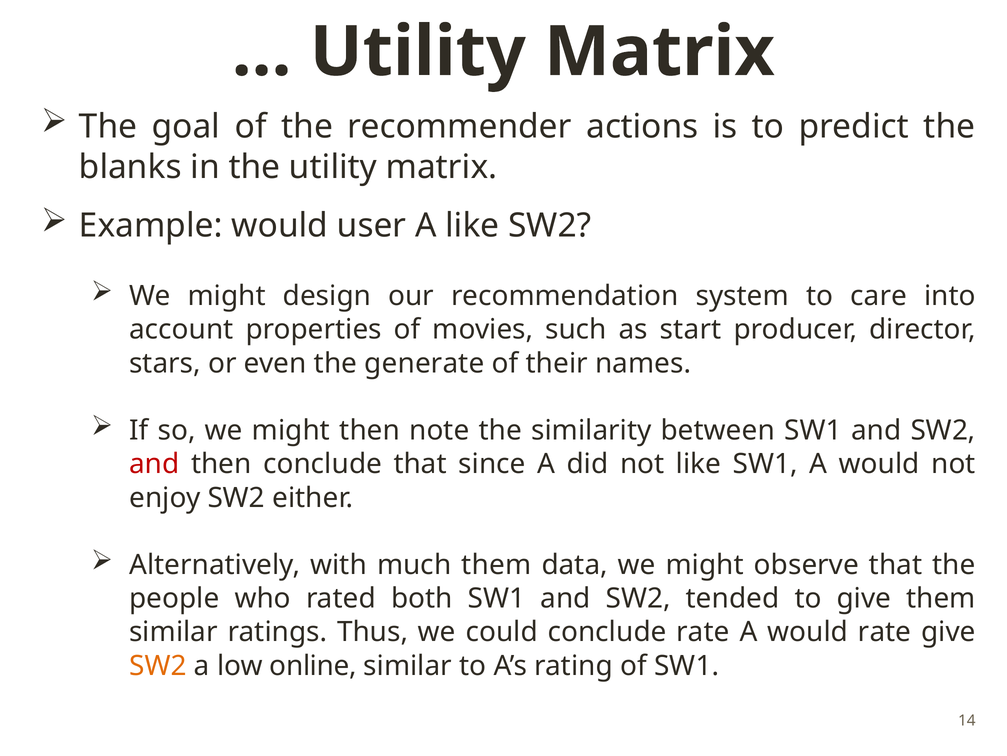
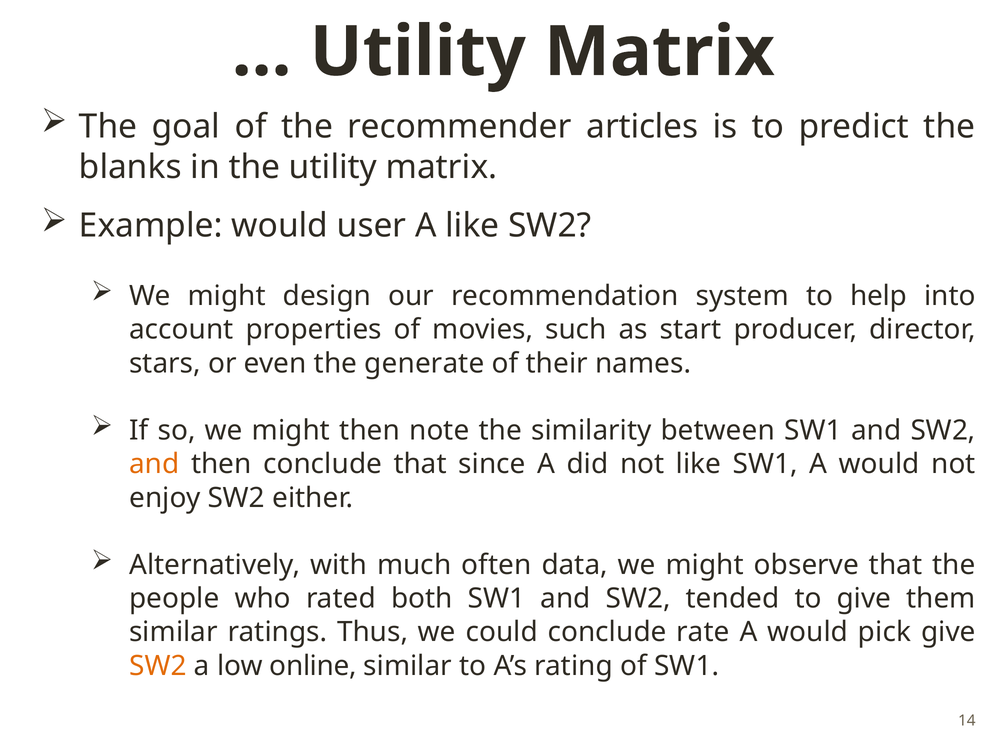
actions: actions -> articles
care: care -> help
and at (154, 464) colour: red -> orange
much them: them -> often
would rate: rate -> pick
